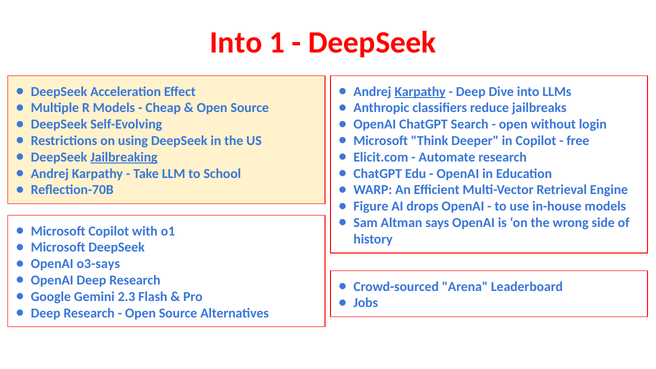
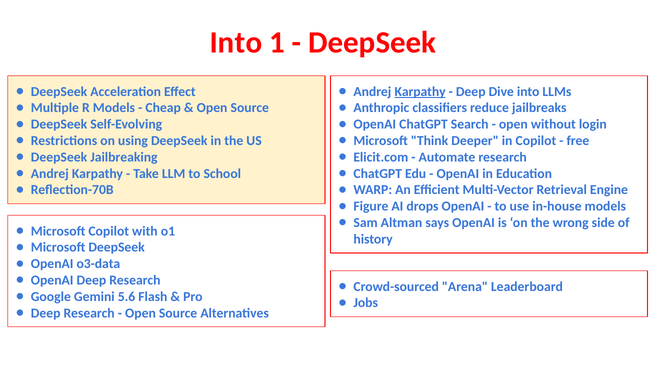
Jailbreaking underline: present -> none
o3-says: o3-says -> o3-data
2.3: 2.3 -> 5.6
